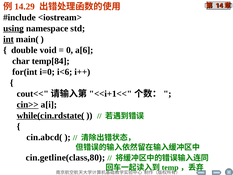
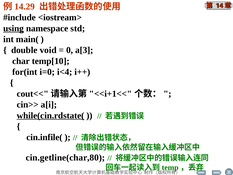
int underline: present -> none
a[6: a[6 -> a[3
temp[84: temp[84 -> temp[10
i<6: i<6 -> i<4
cin>> underline: present -> none
cin.abcd(: cin.abcd( -> cin.infile(
cin.getline(class,80: cin.getline(class,80 -> cin.getline(char,80
